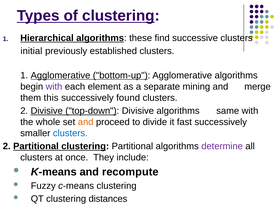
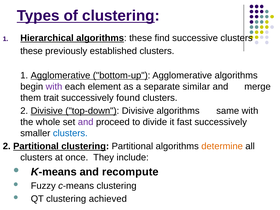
initial at (31, 51): initial -> these
mining: mining -> similar
this: this -> trait
and at (86, 122) colour: orange -> purple
determine colour: purple -> orange
distances: distances -> achieved
